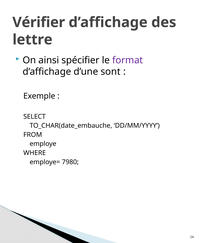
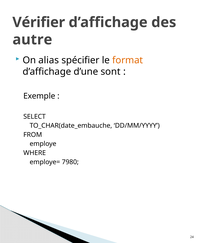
lettre: lettre -> autre
ainsi: ainsi -> alias
format colour: purple -> orange
